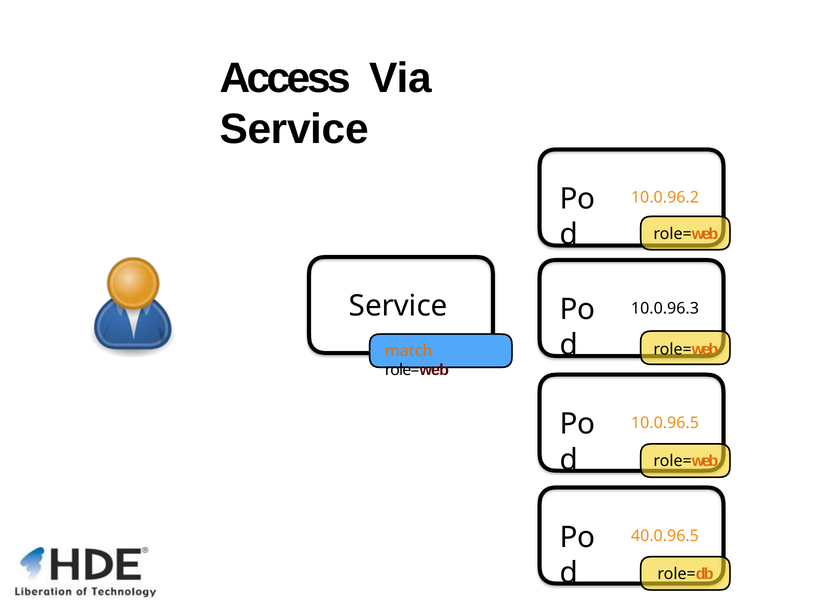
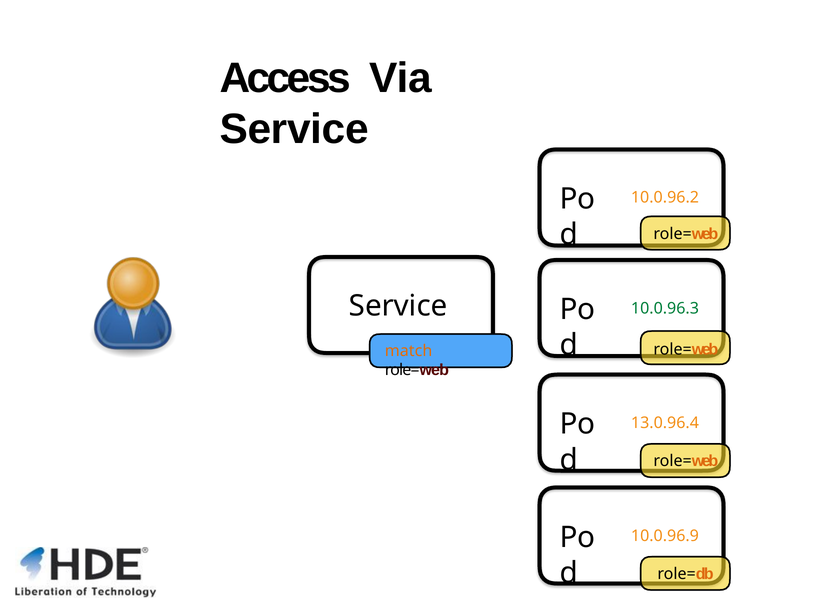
10.0.96.3 colour: black -> green
10.0.96.5: 10.0.96.5 -> 13.0.96.4
40.0.96.5: 40.0.96.5 -> 10.0.96.9
